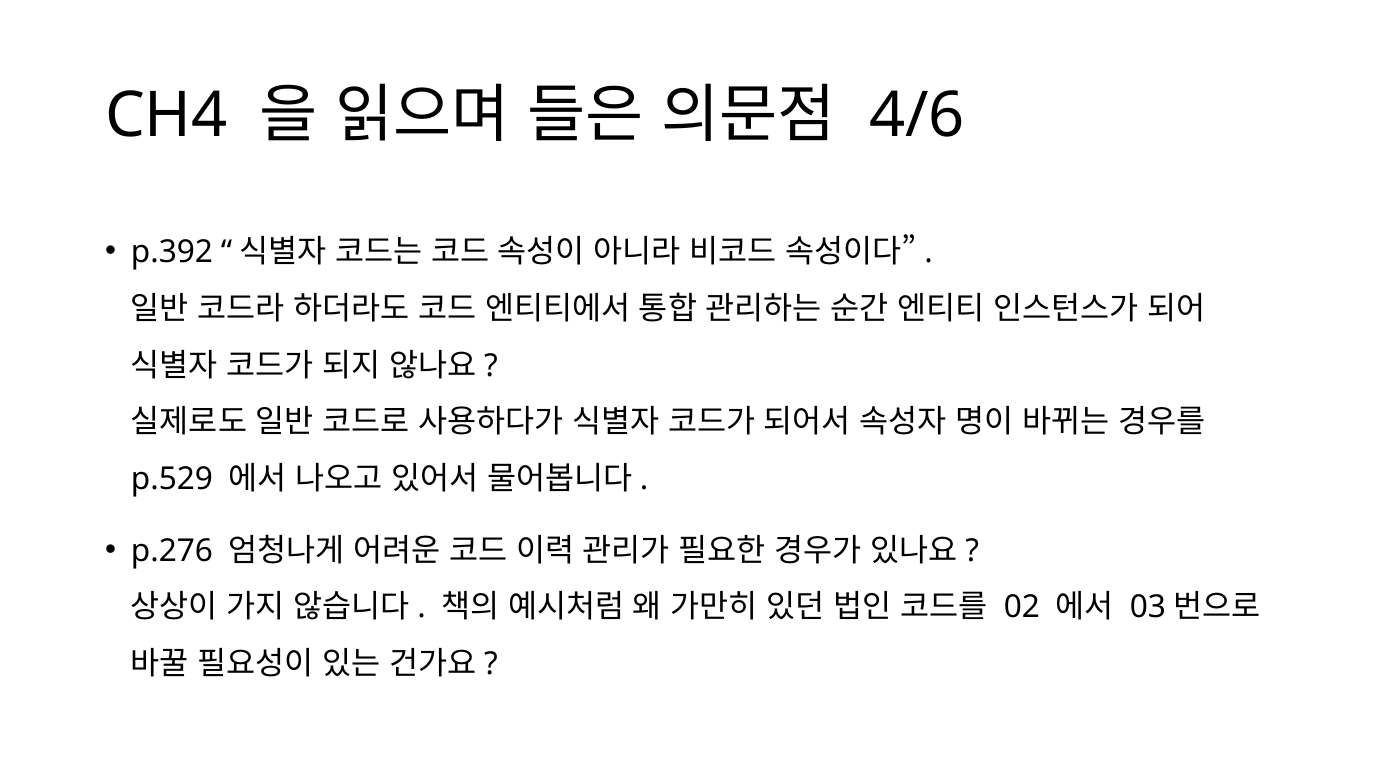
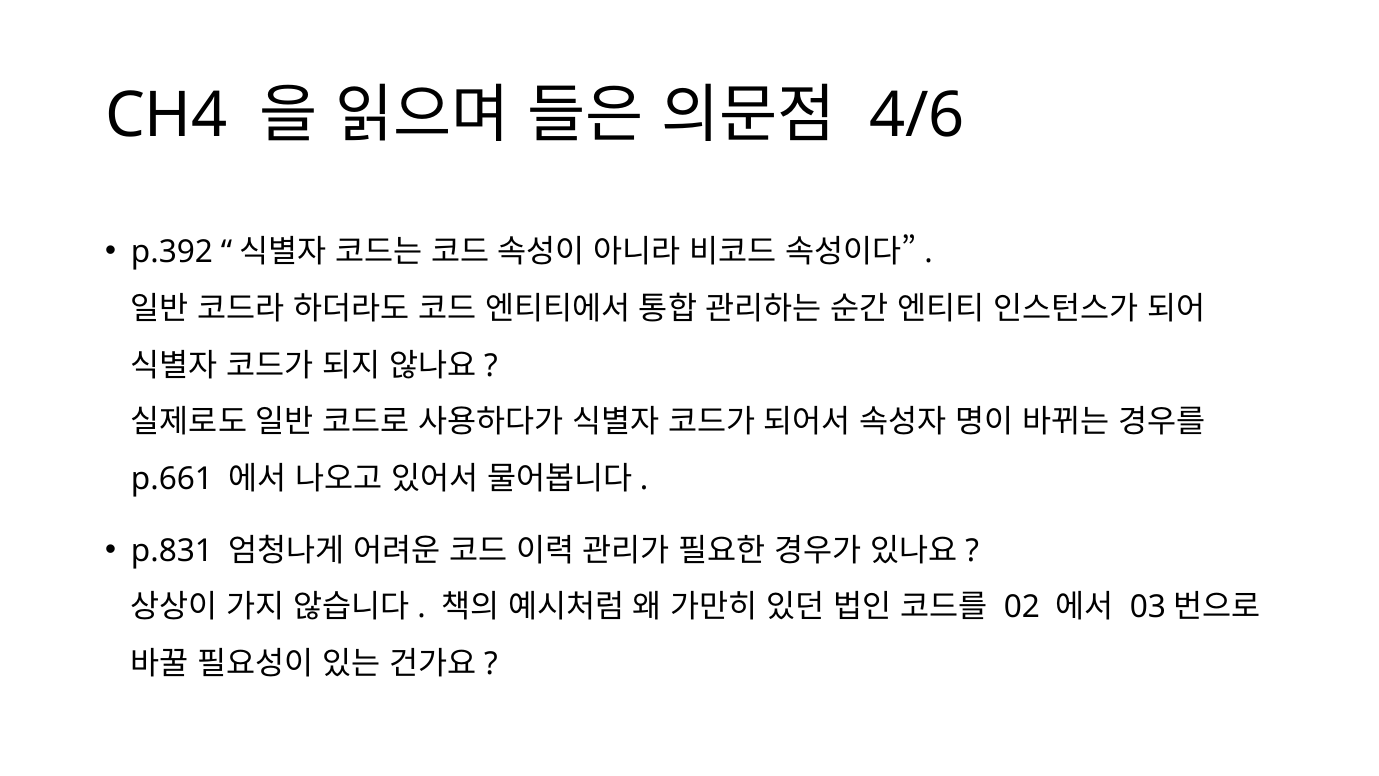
p.529: p.529 -> p.661
p.276: p.276 -> p.831
